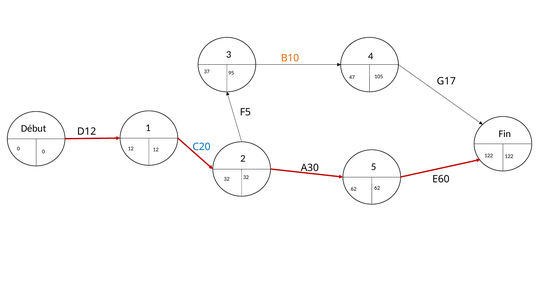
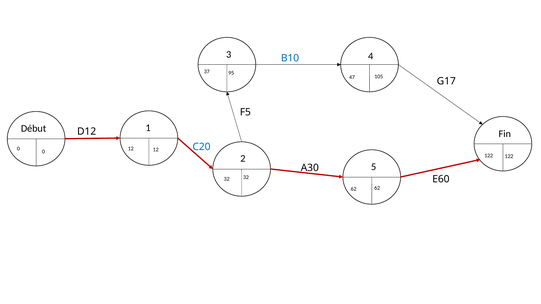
B10 colour: orange -> blue
